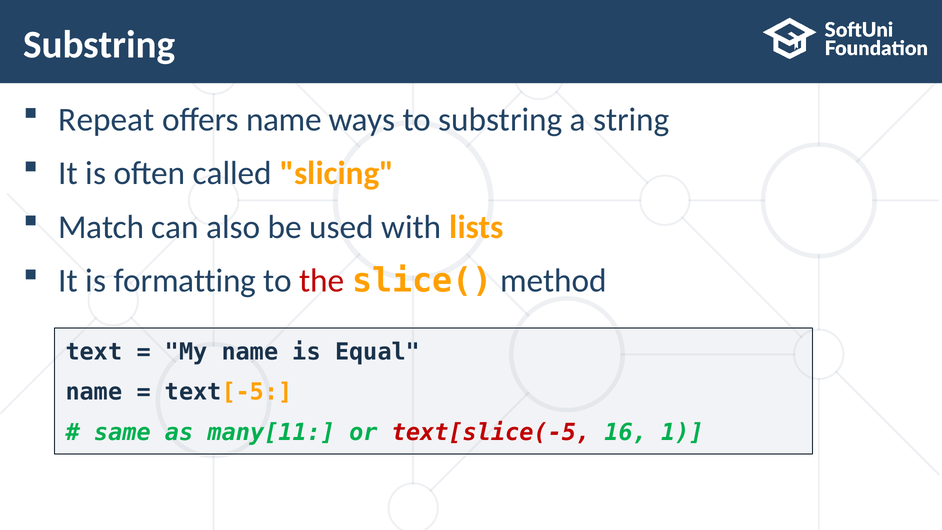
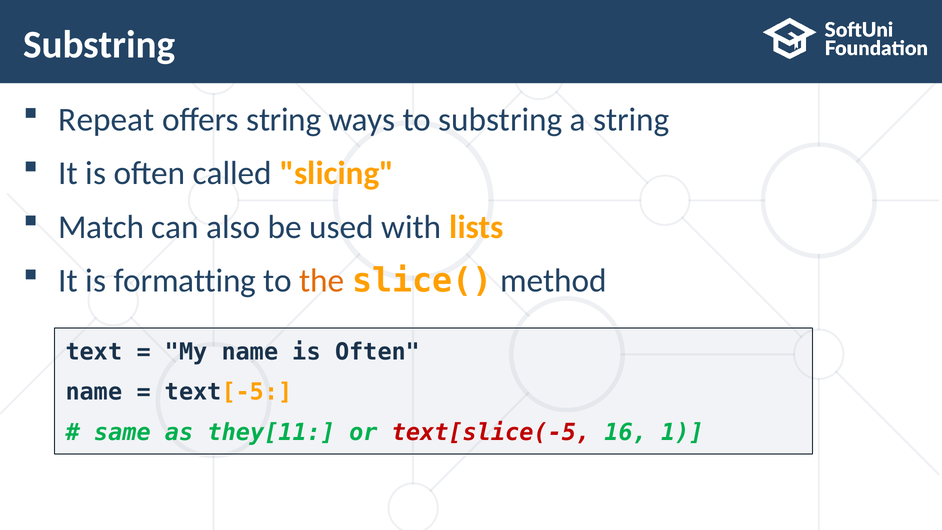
offers name: name -> string
the colour: red -> orange
name is Equal: Equal -> Often
many[11: many[11 -> they[11
